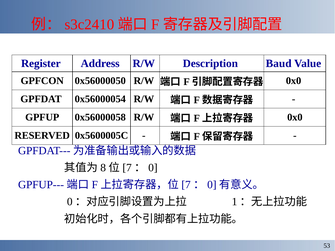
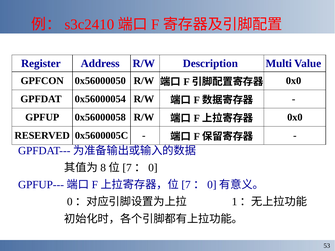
Baud: Baud -> Multi
